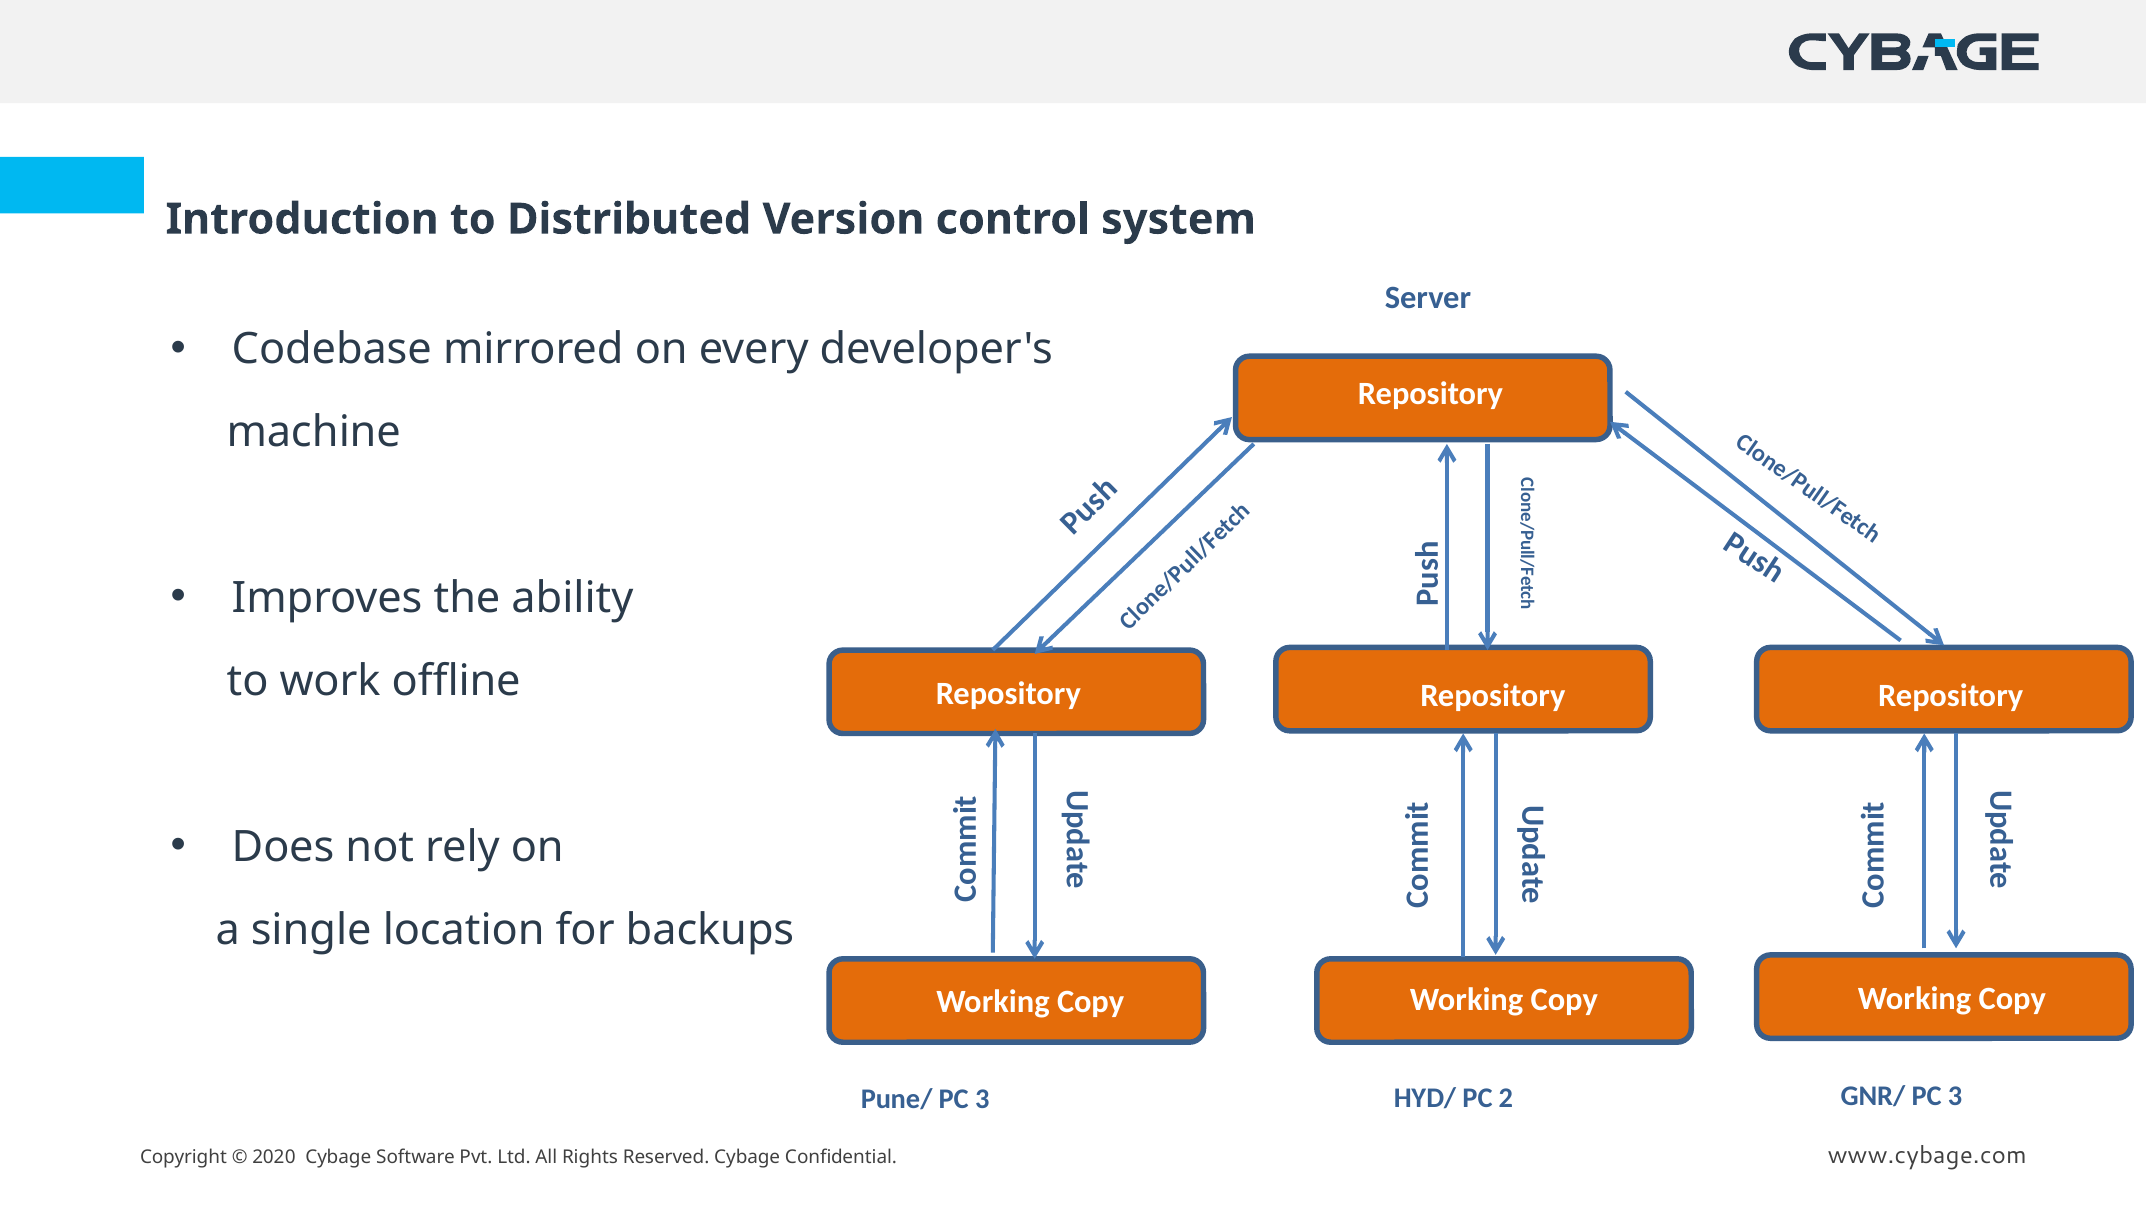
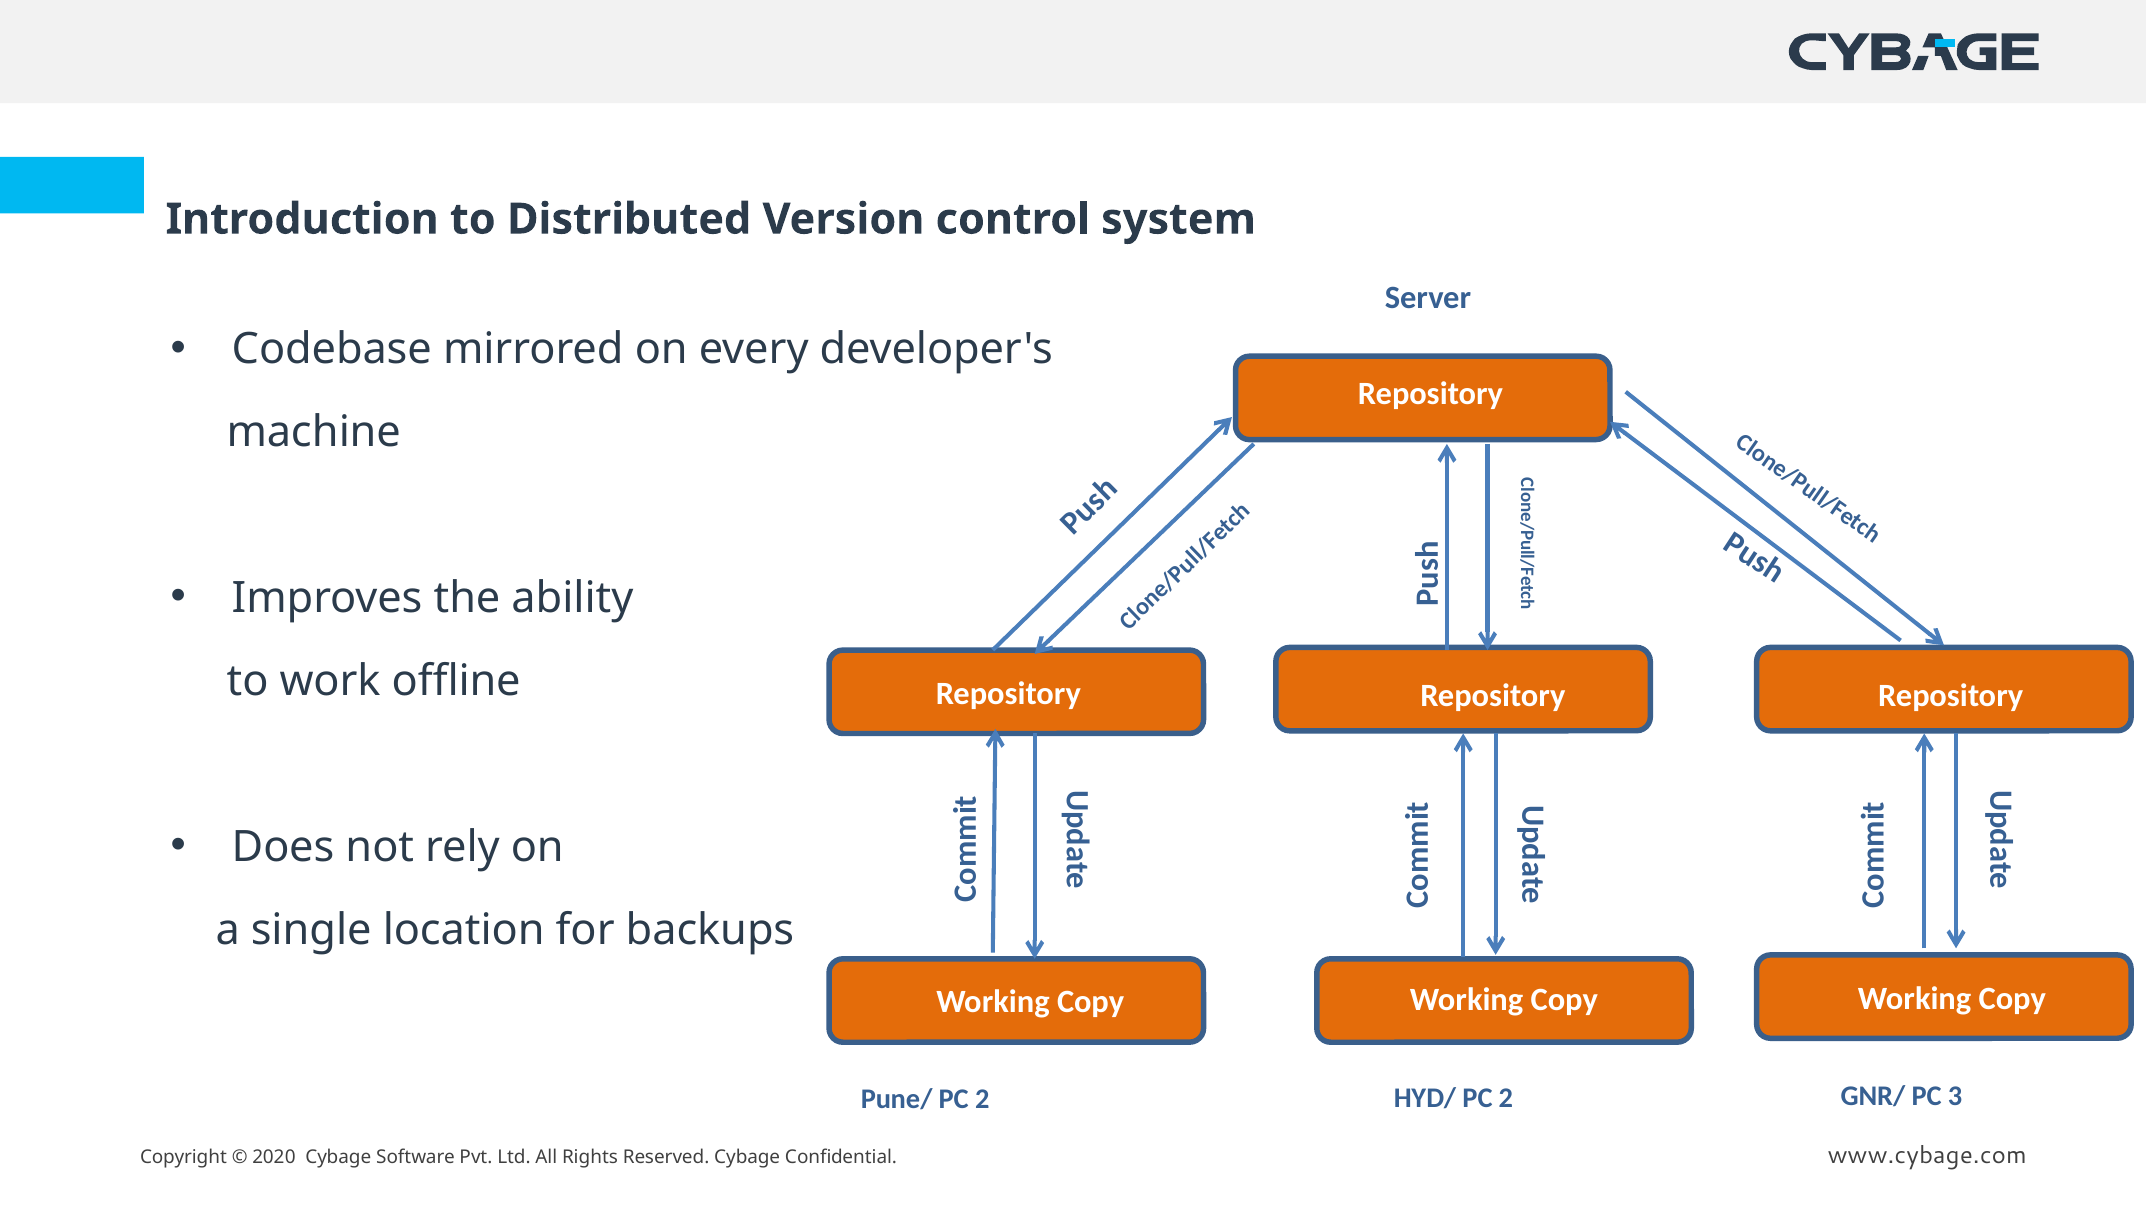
Pune/ PC 3: 3 -> 2
